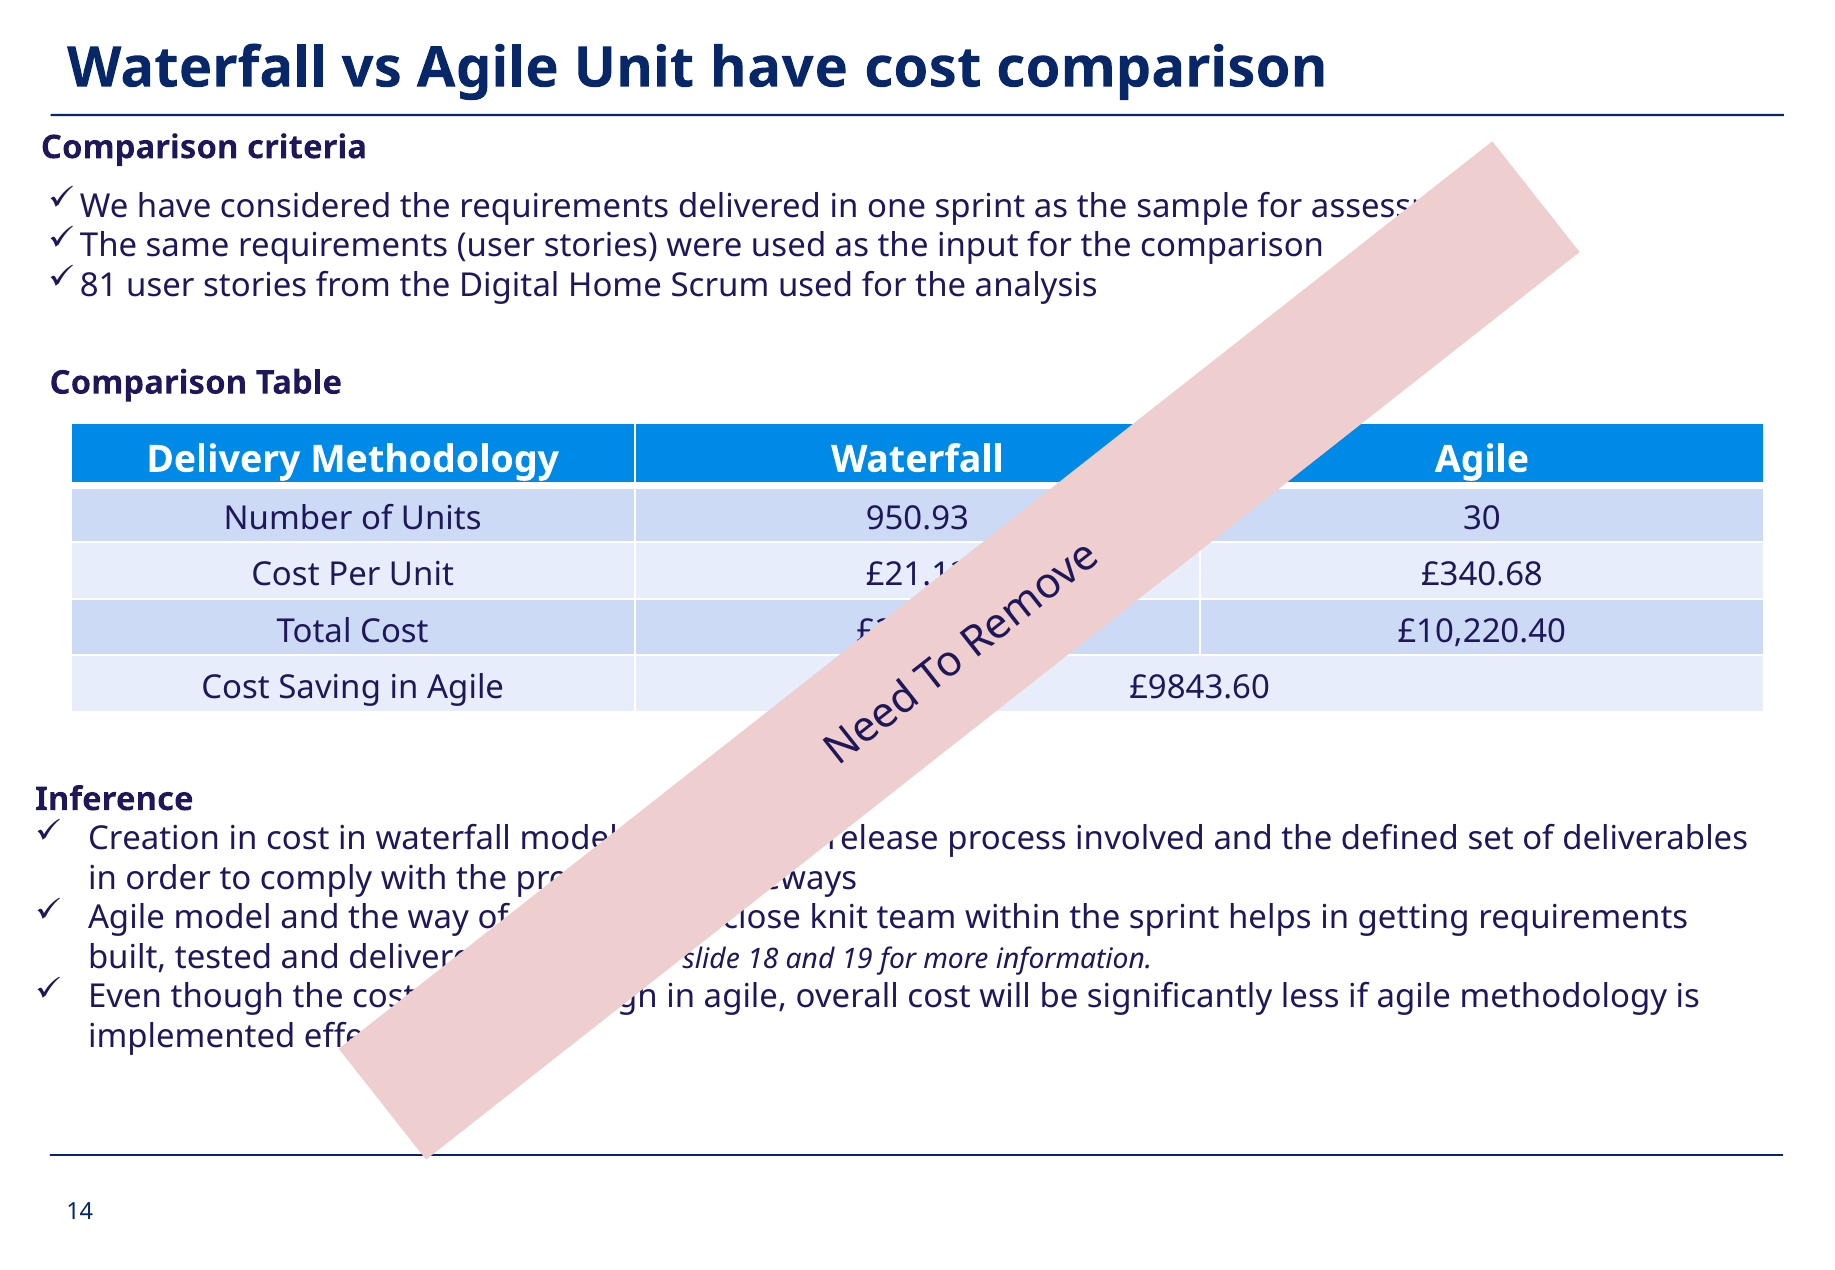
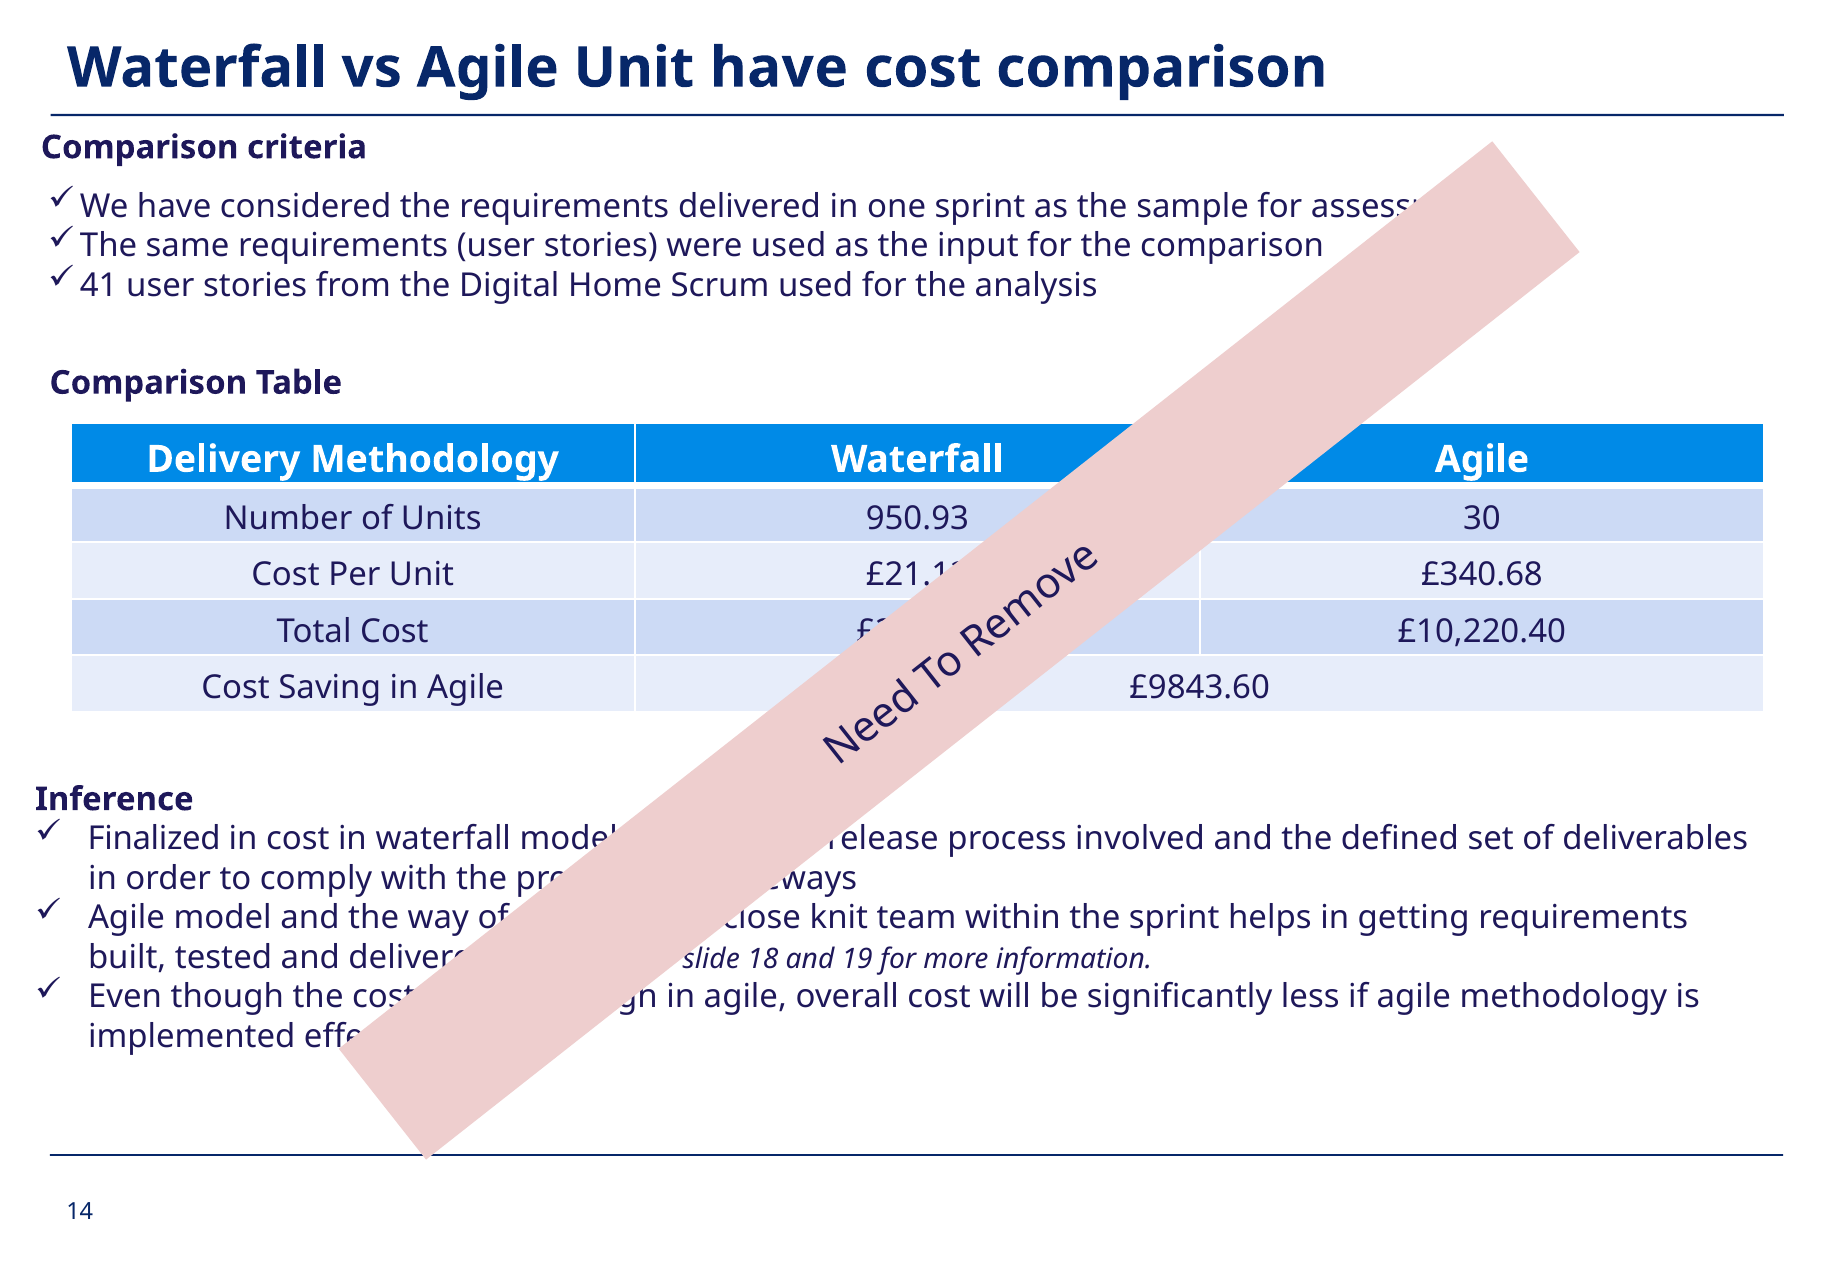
81: 81 -> 41
Creation: Creation -> Finalized
